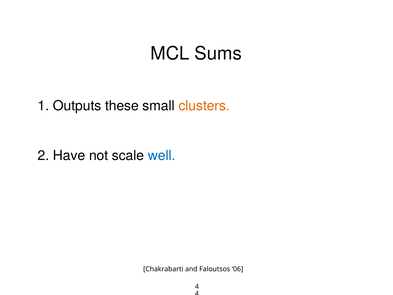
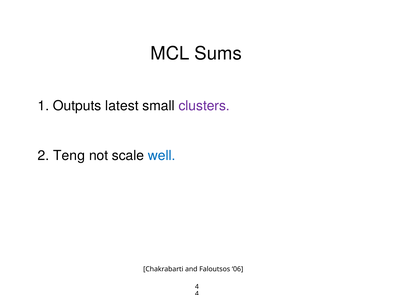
these: these -> latest
clusters colour: orange -> purple
Have: Have -> Teng
